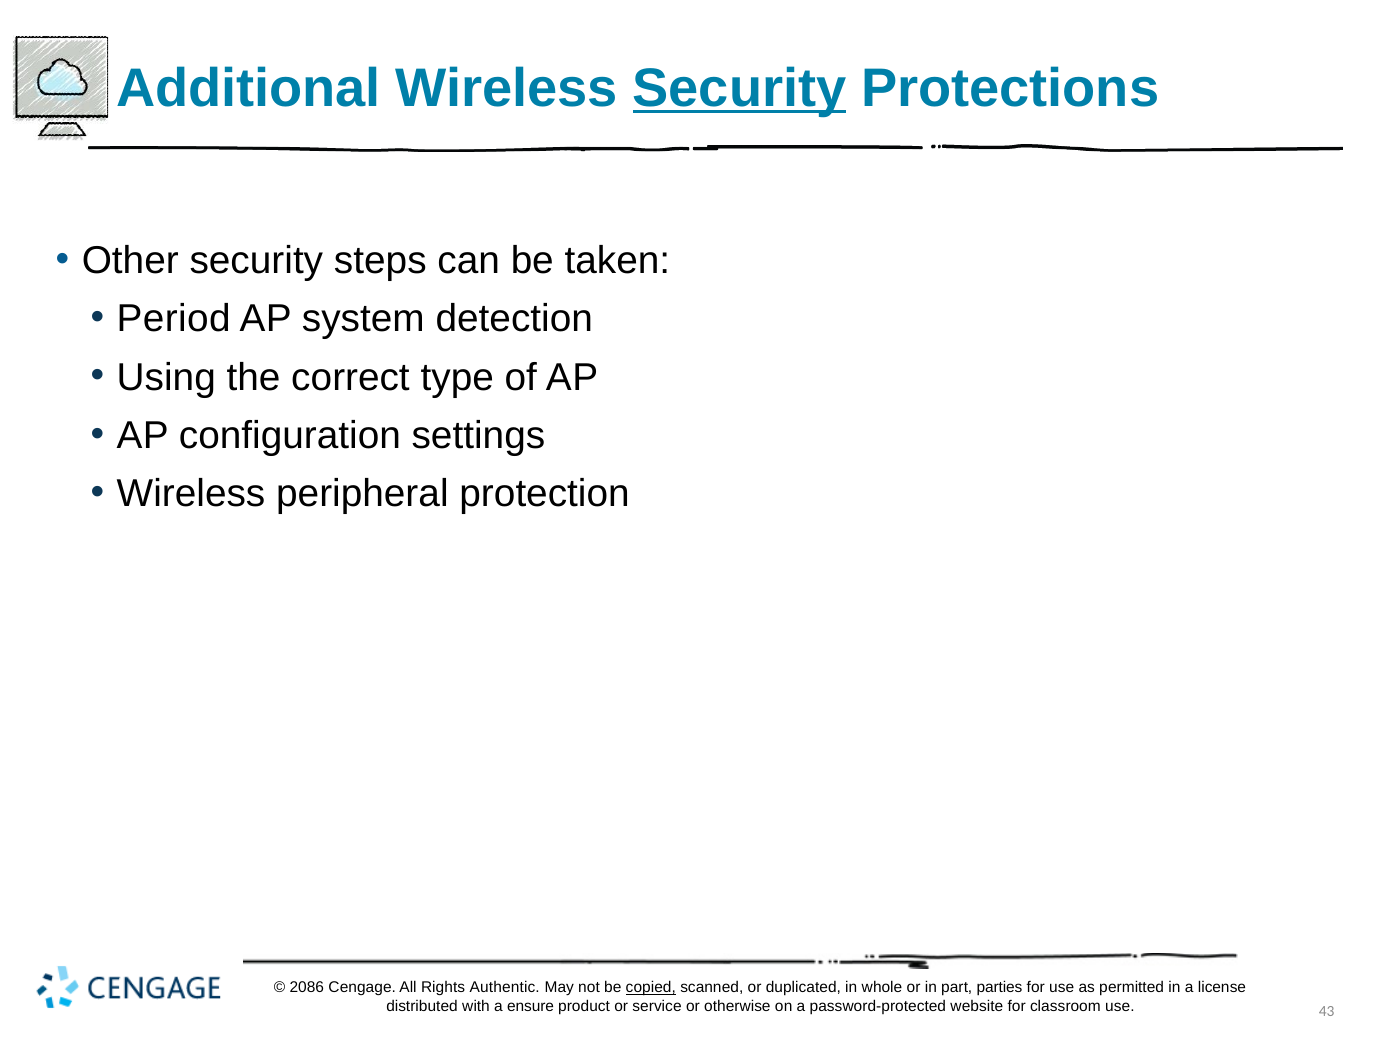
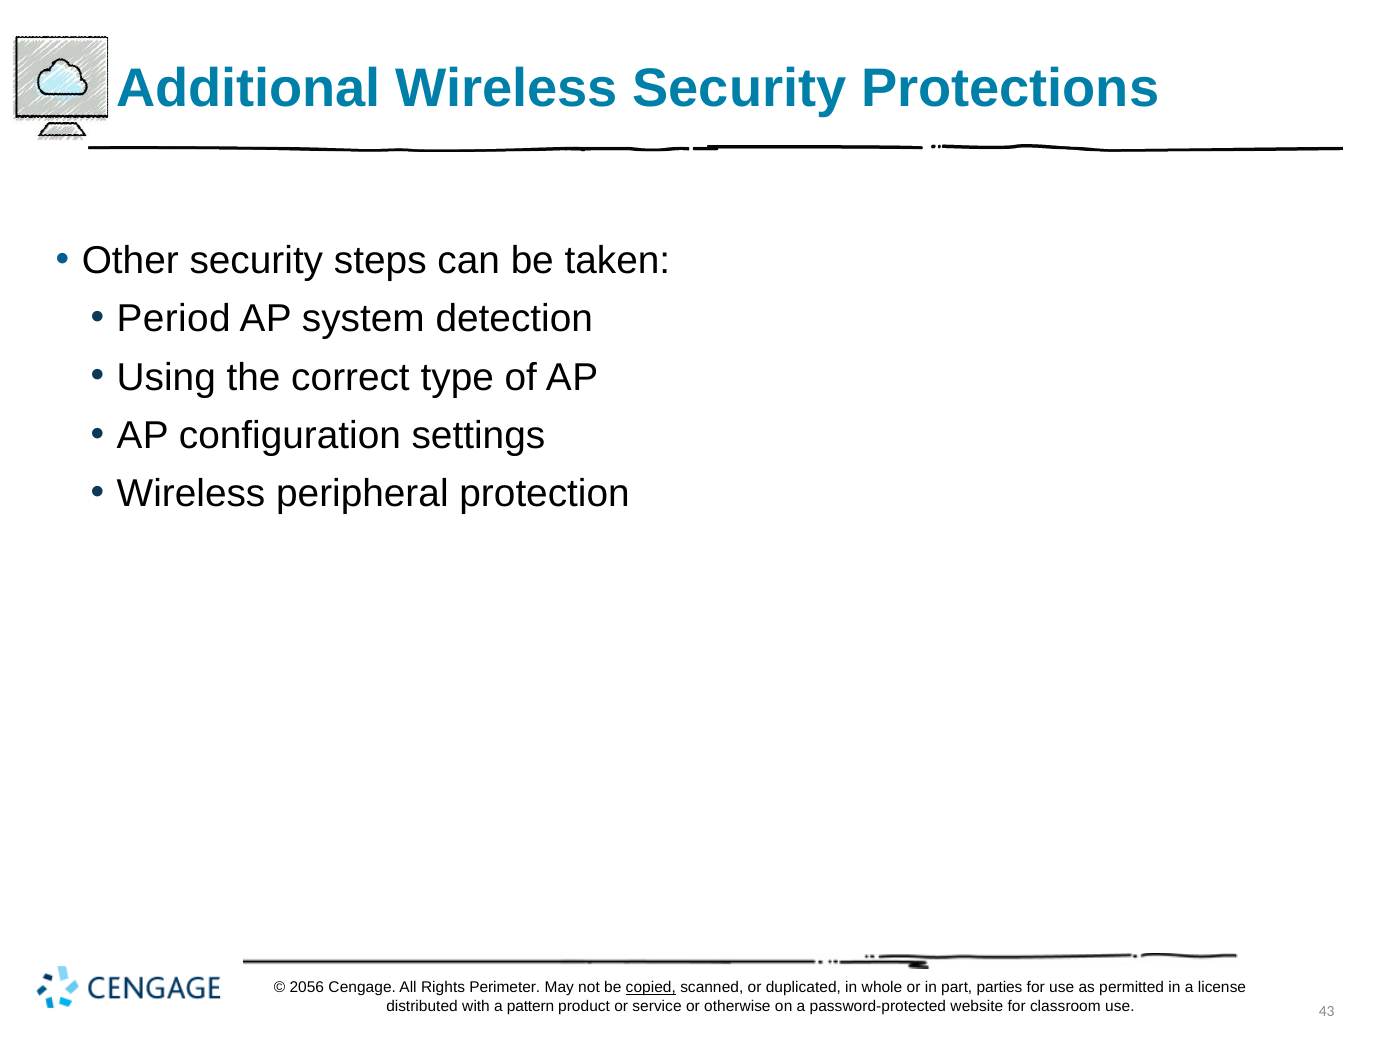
Security at (740, 88) underline: present -> none
2086: 2086 -> 2056
Authentic: Authentic -> Perimeter
ensure: ensure -> pattern
